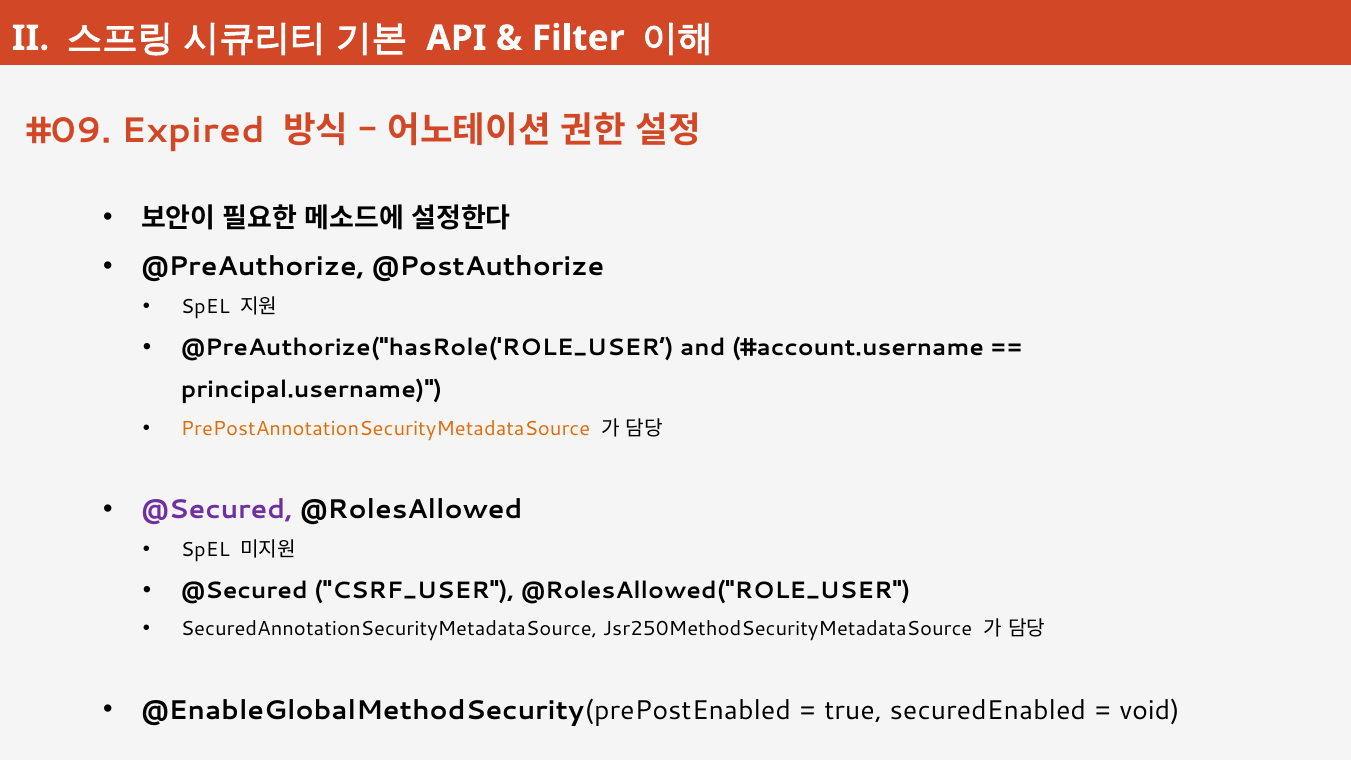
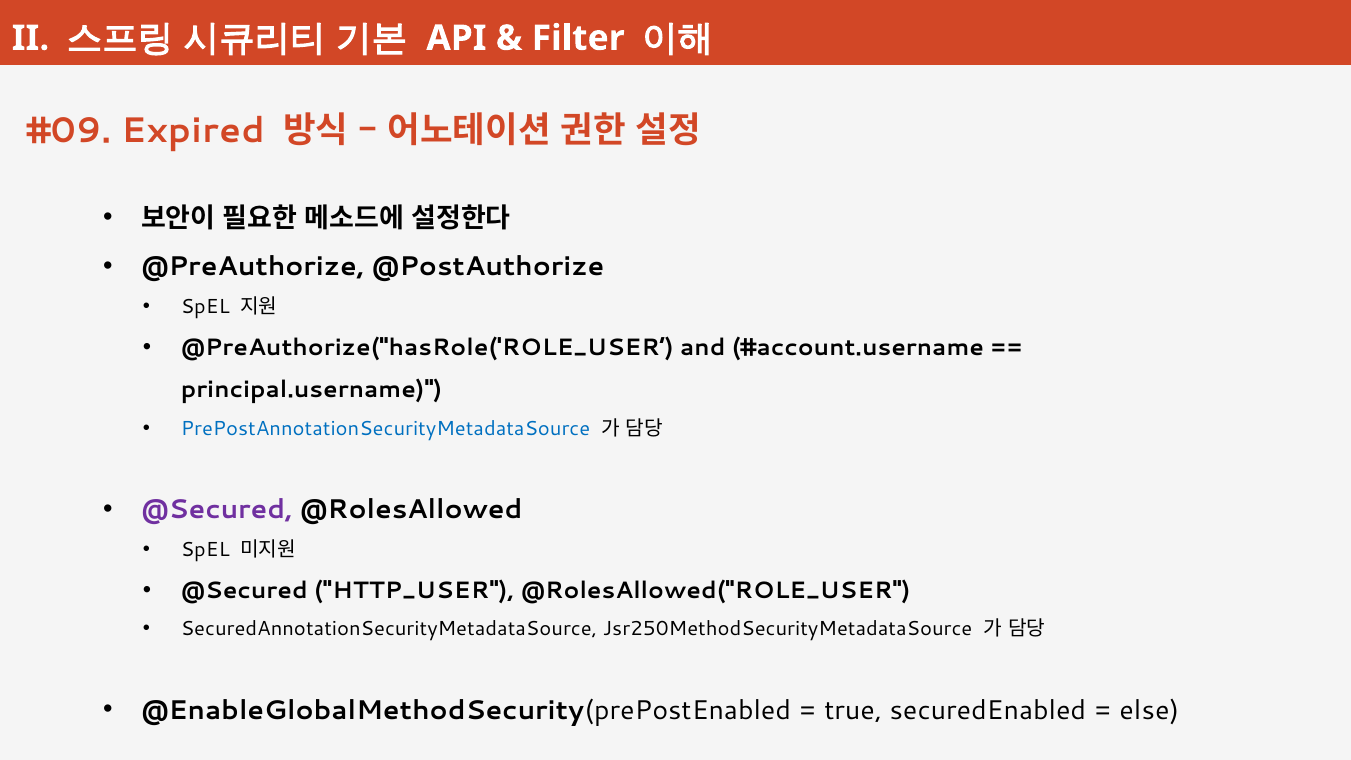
PrePostAnnotationSecurityMetadataSource colour: orange -> blue
CSRF_USER: CSRF_USER -> HTTP_USER
void: void -> else
